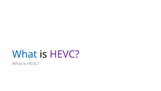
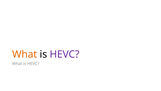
What at (25, 54) colour: blue -> orange
